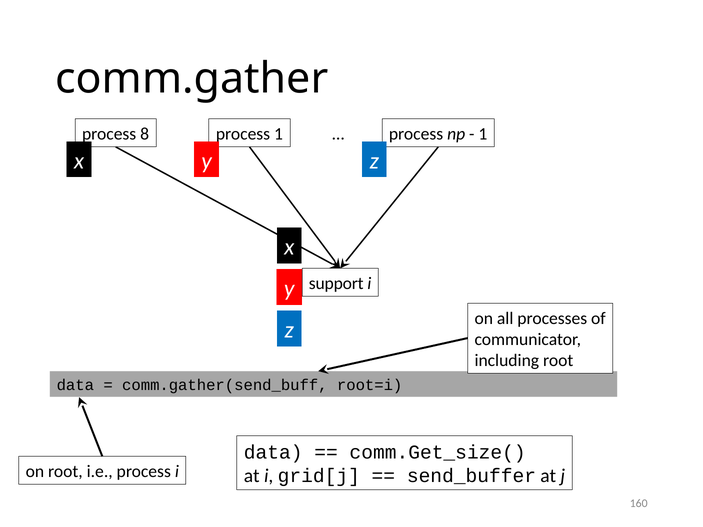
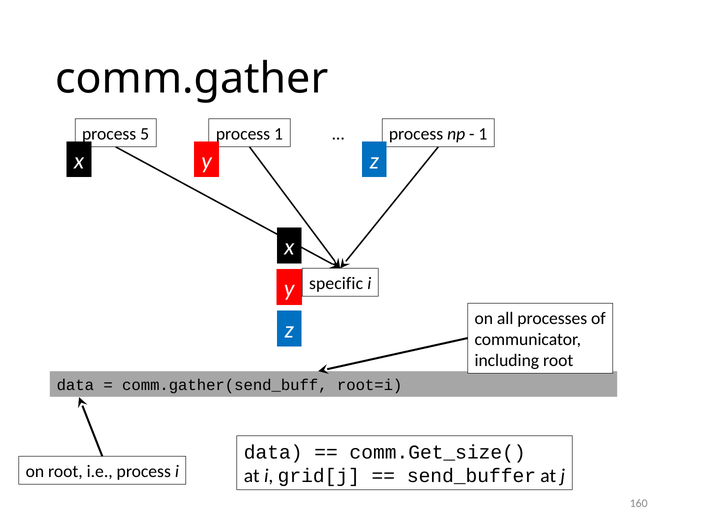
8: 8 -> 5
support: support -> specific
